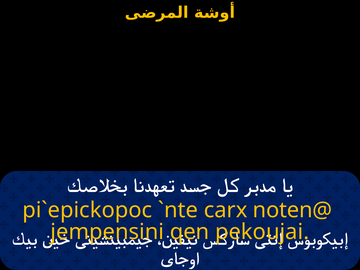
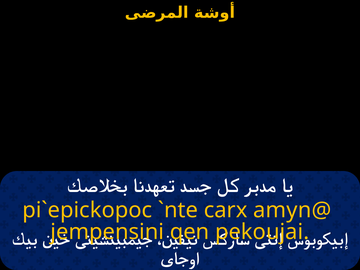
noten@: noten@ -> amyn@
